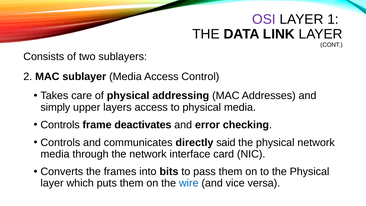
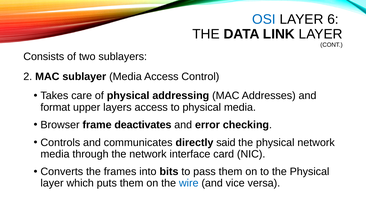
OSI colour: purple -> blue
1: 1 -> 6
simply: simply -> format
Controls at (60, 125): Controls -> Browser
